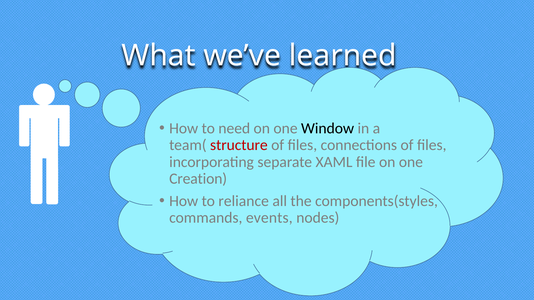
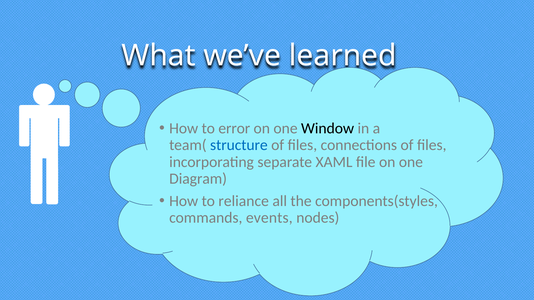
need: need -> error
structure colour: red -> blue
Creation: Creation -> Diagram
